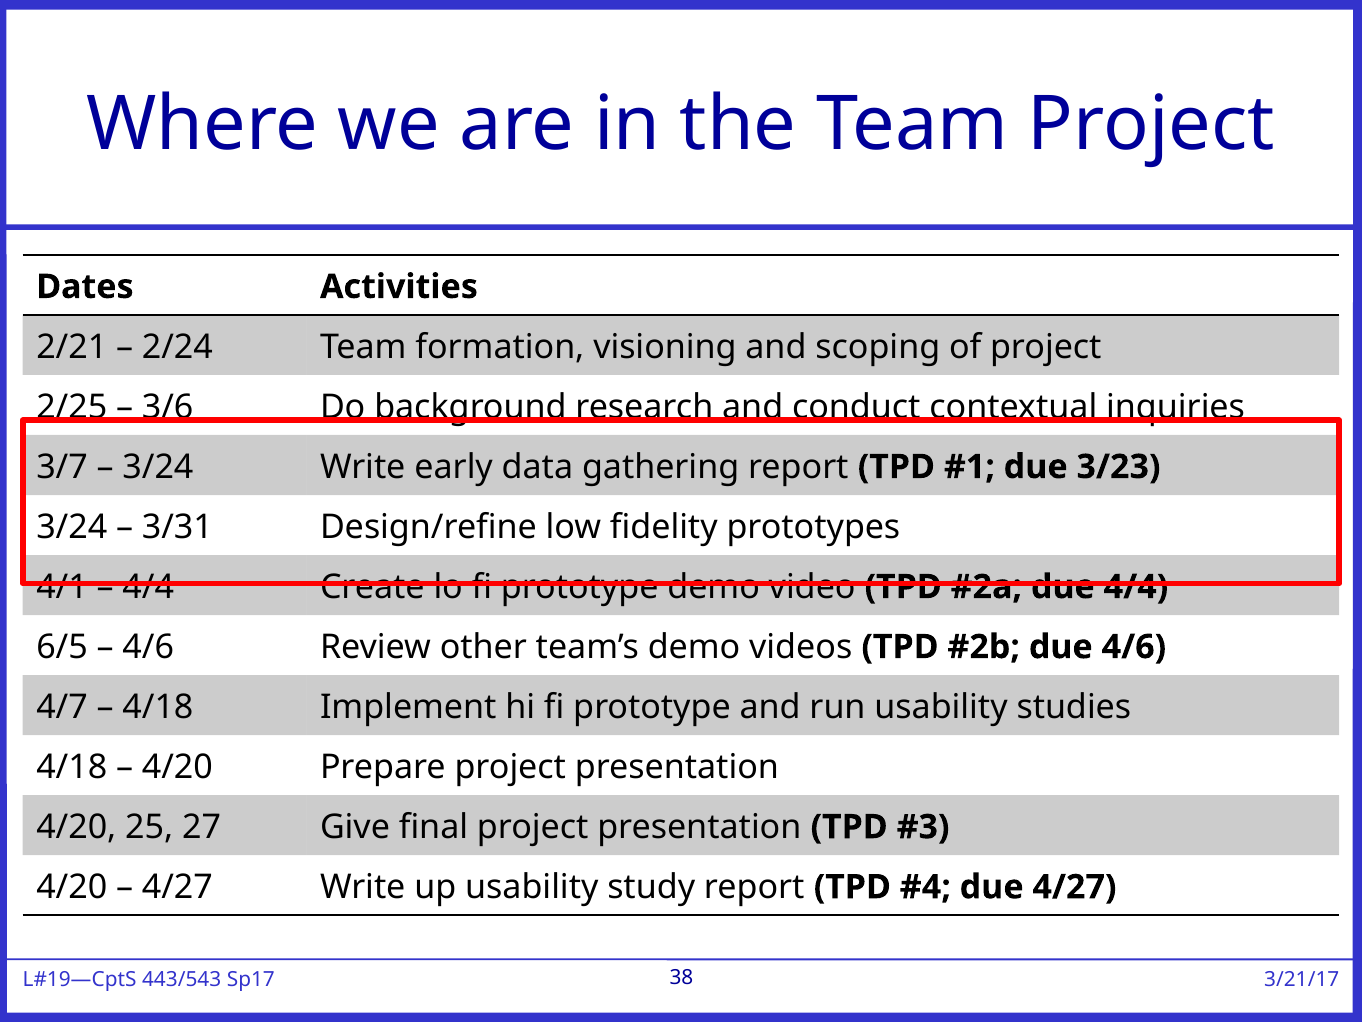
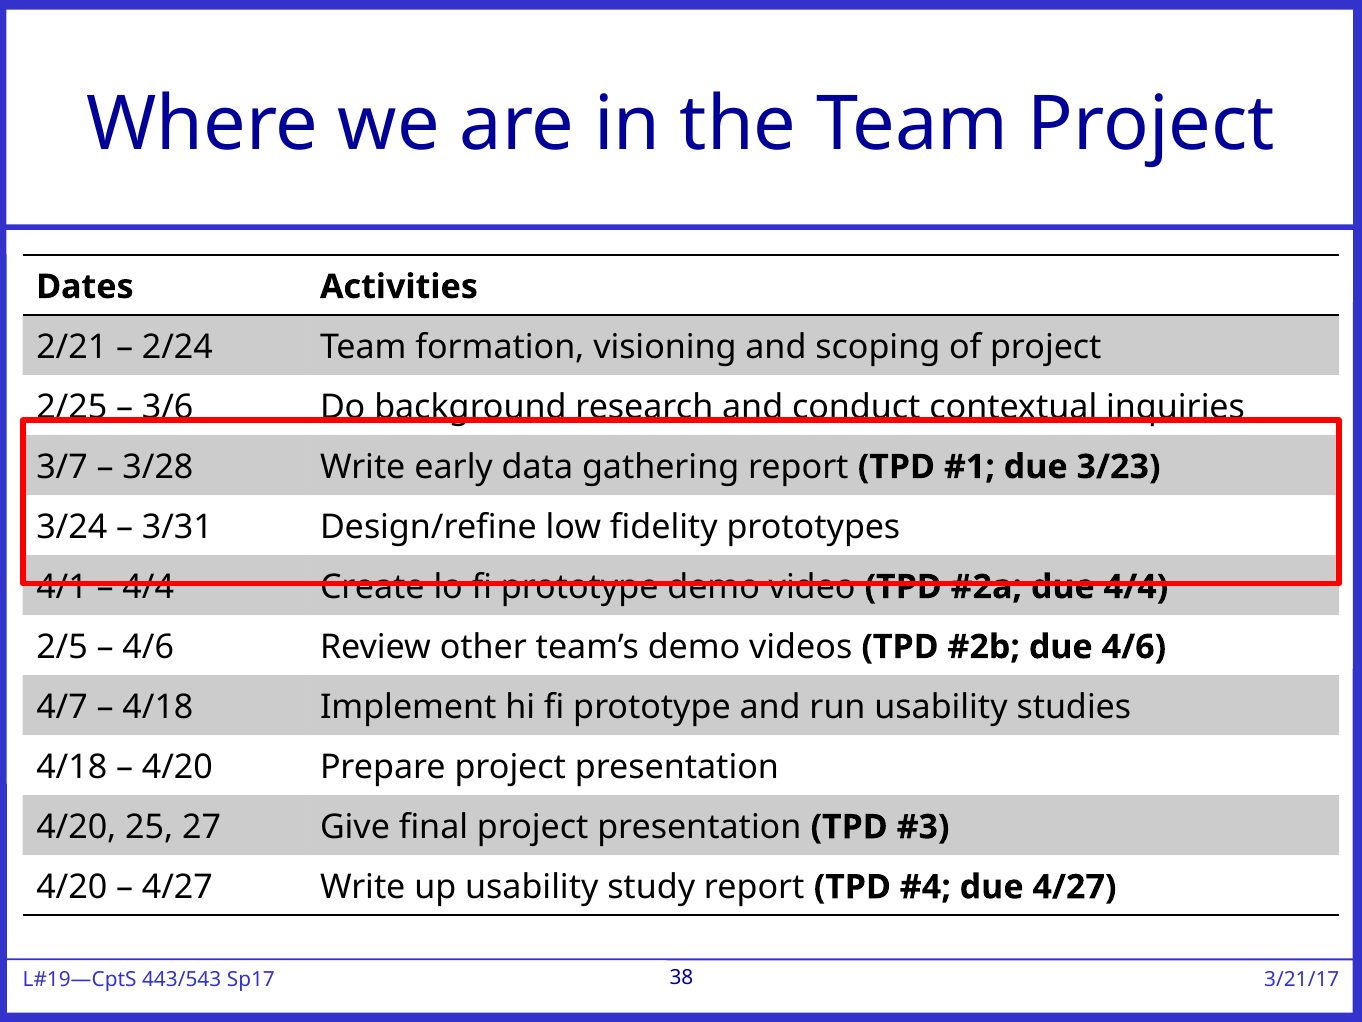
3/24 at (158, 467): 3/24 -> 3/28
6/5: 6/5 -> 2/5
